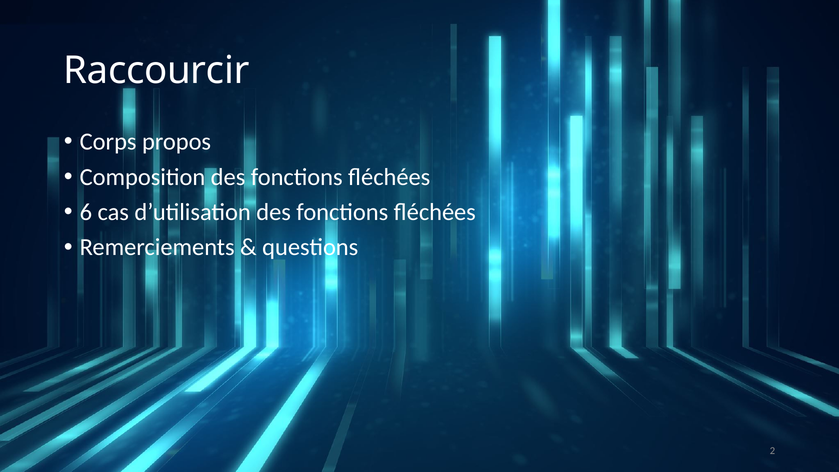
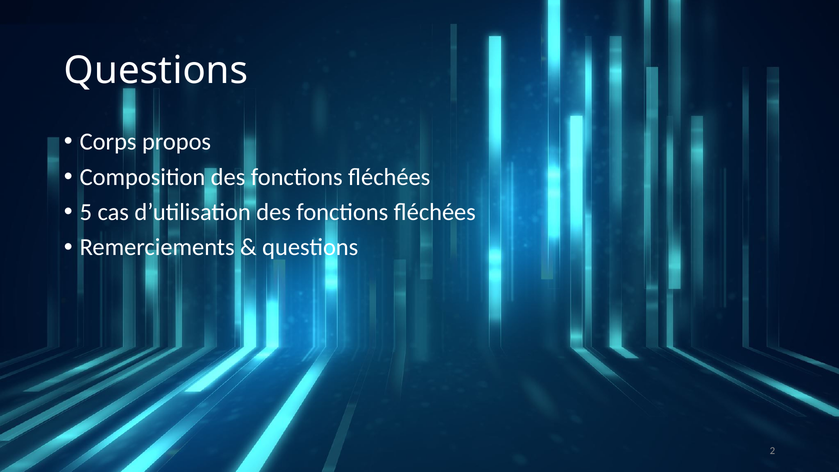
Raccourcir at (156, 70): Raccourcir -> Questions
6: 6 -> 5
